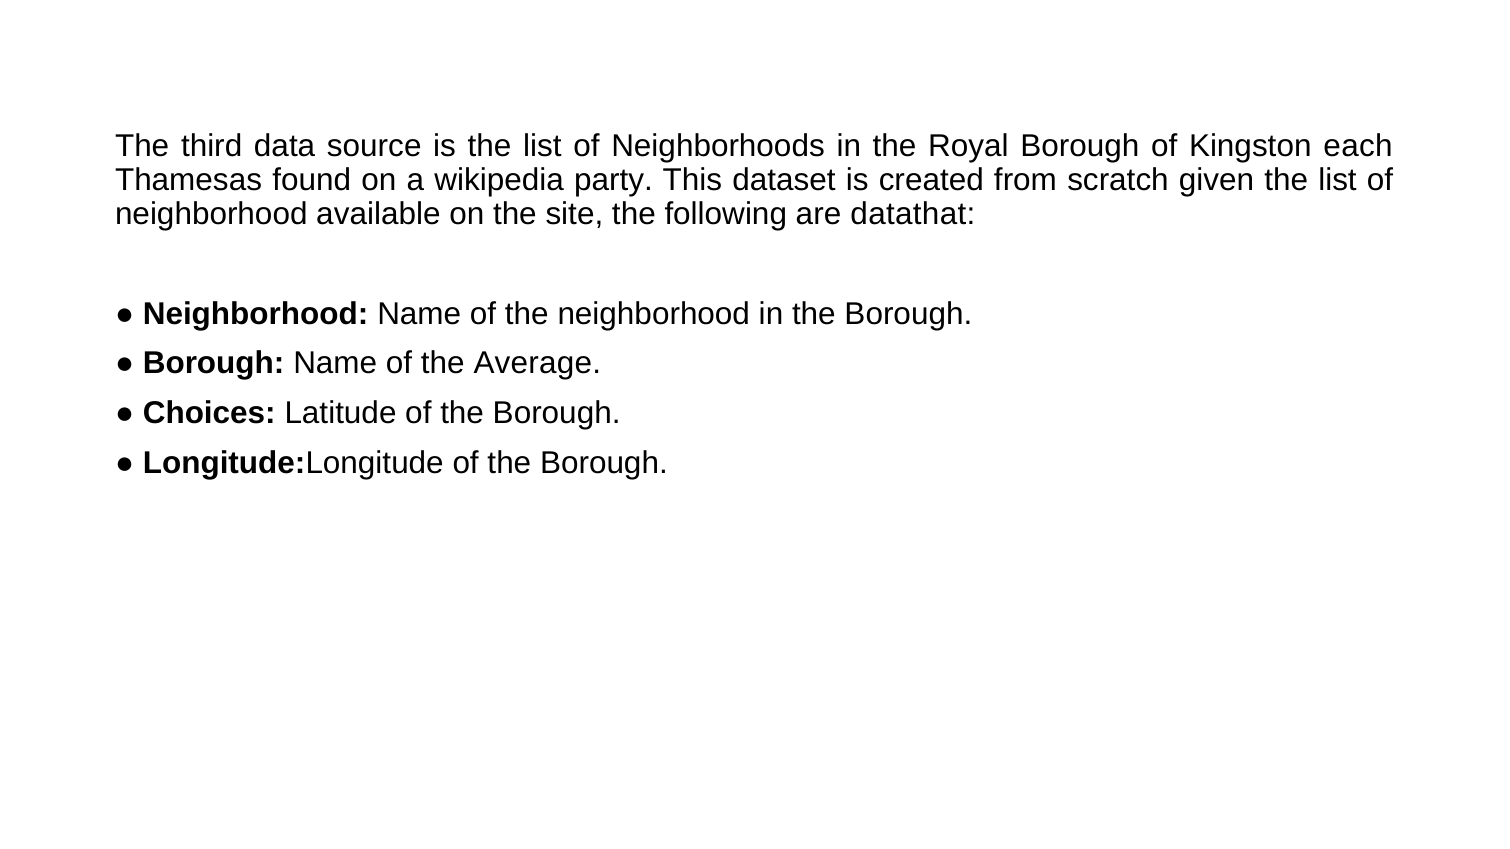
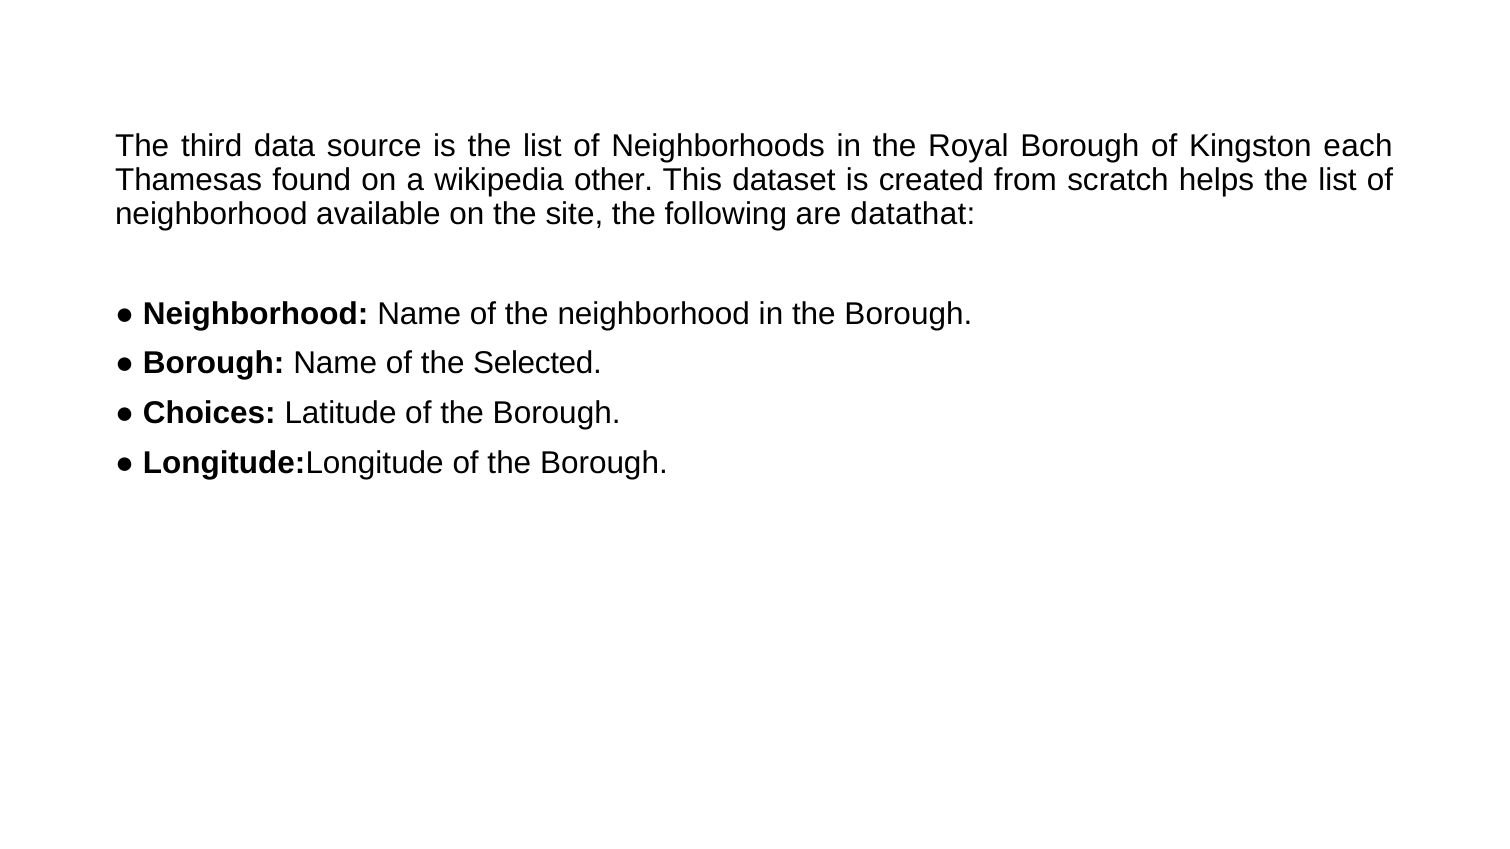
party: party -> other
given: given -> helps
Average: Average -> Selected
